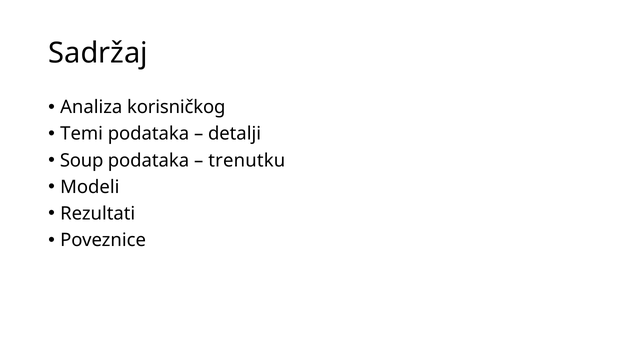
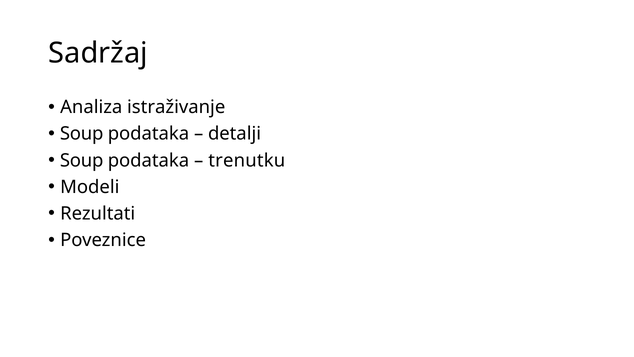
korisničkog: korisničkog -> istraživanje
Temi at (82, 134): Temi -> Soup
